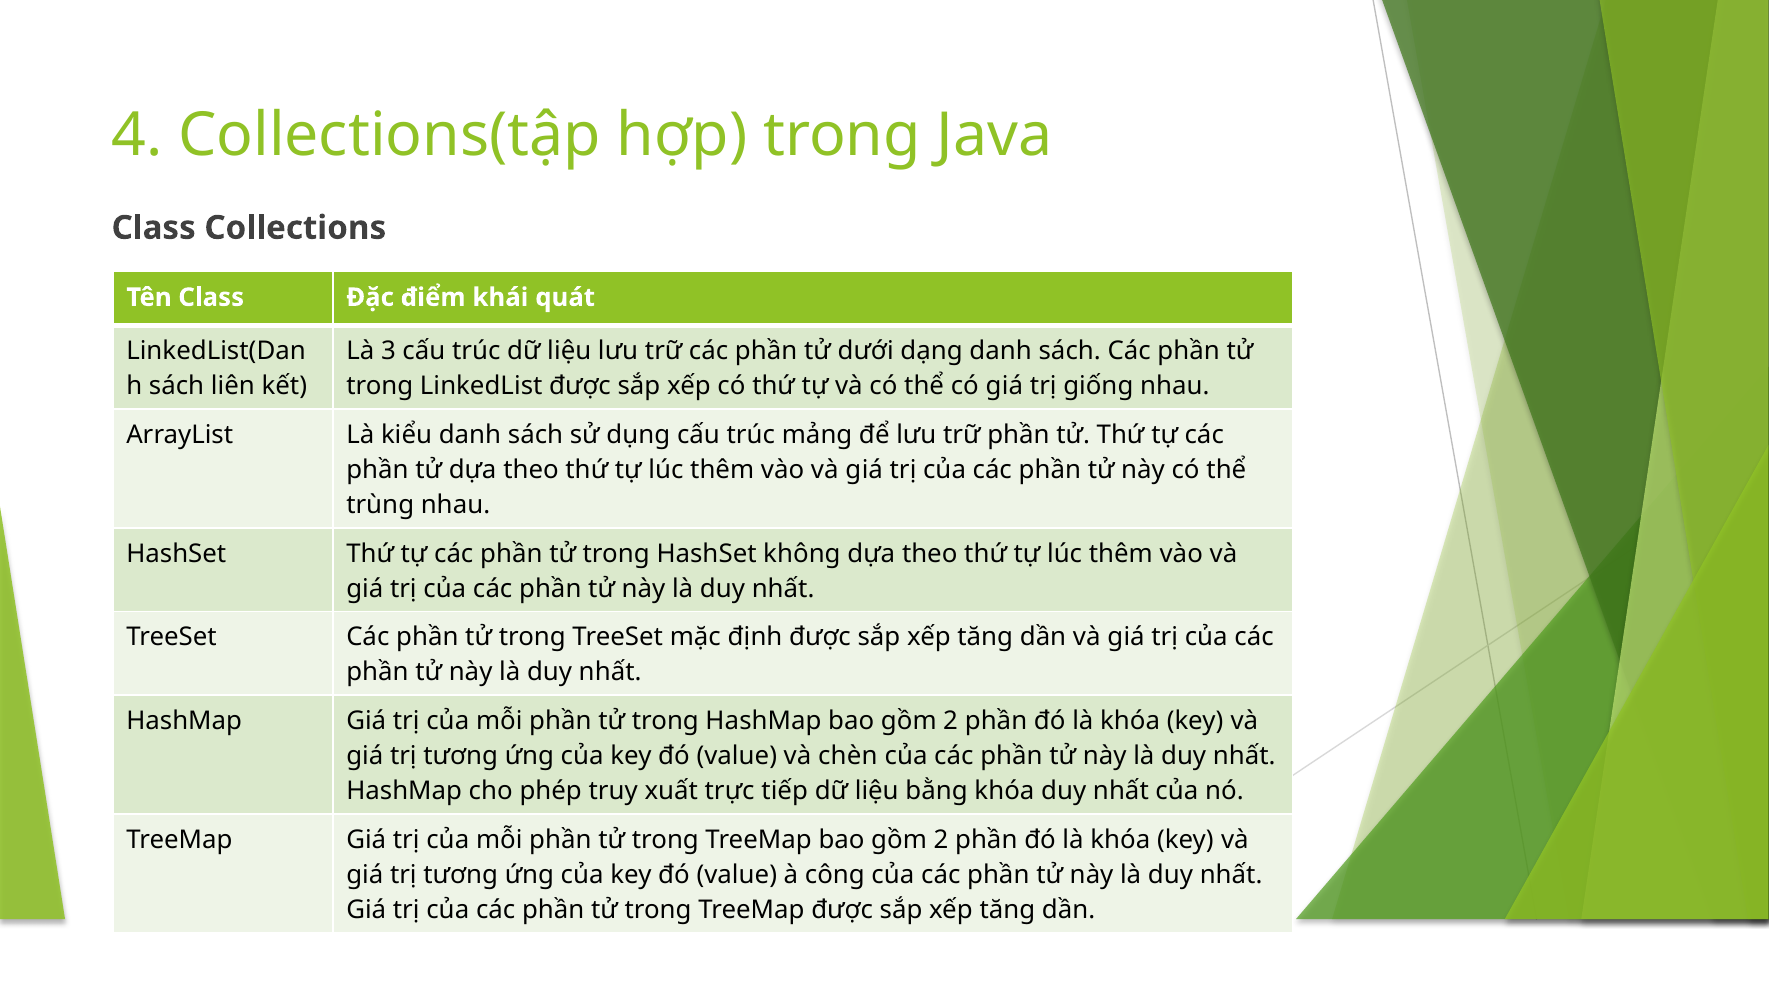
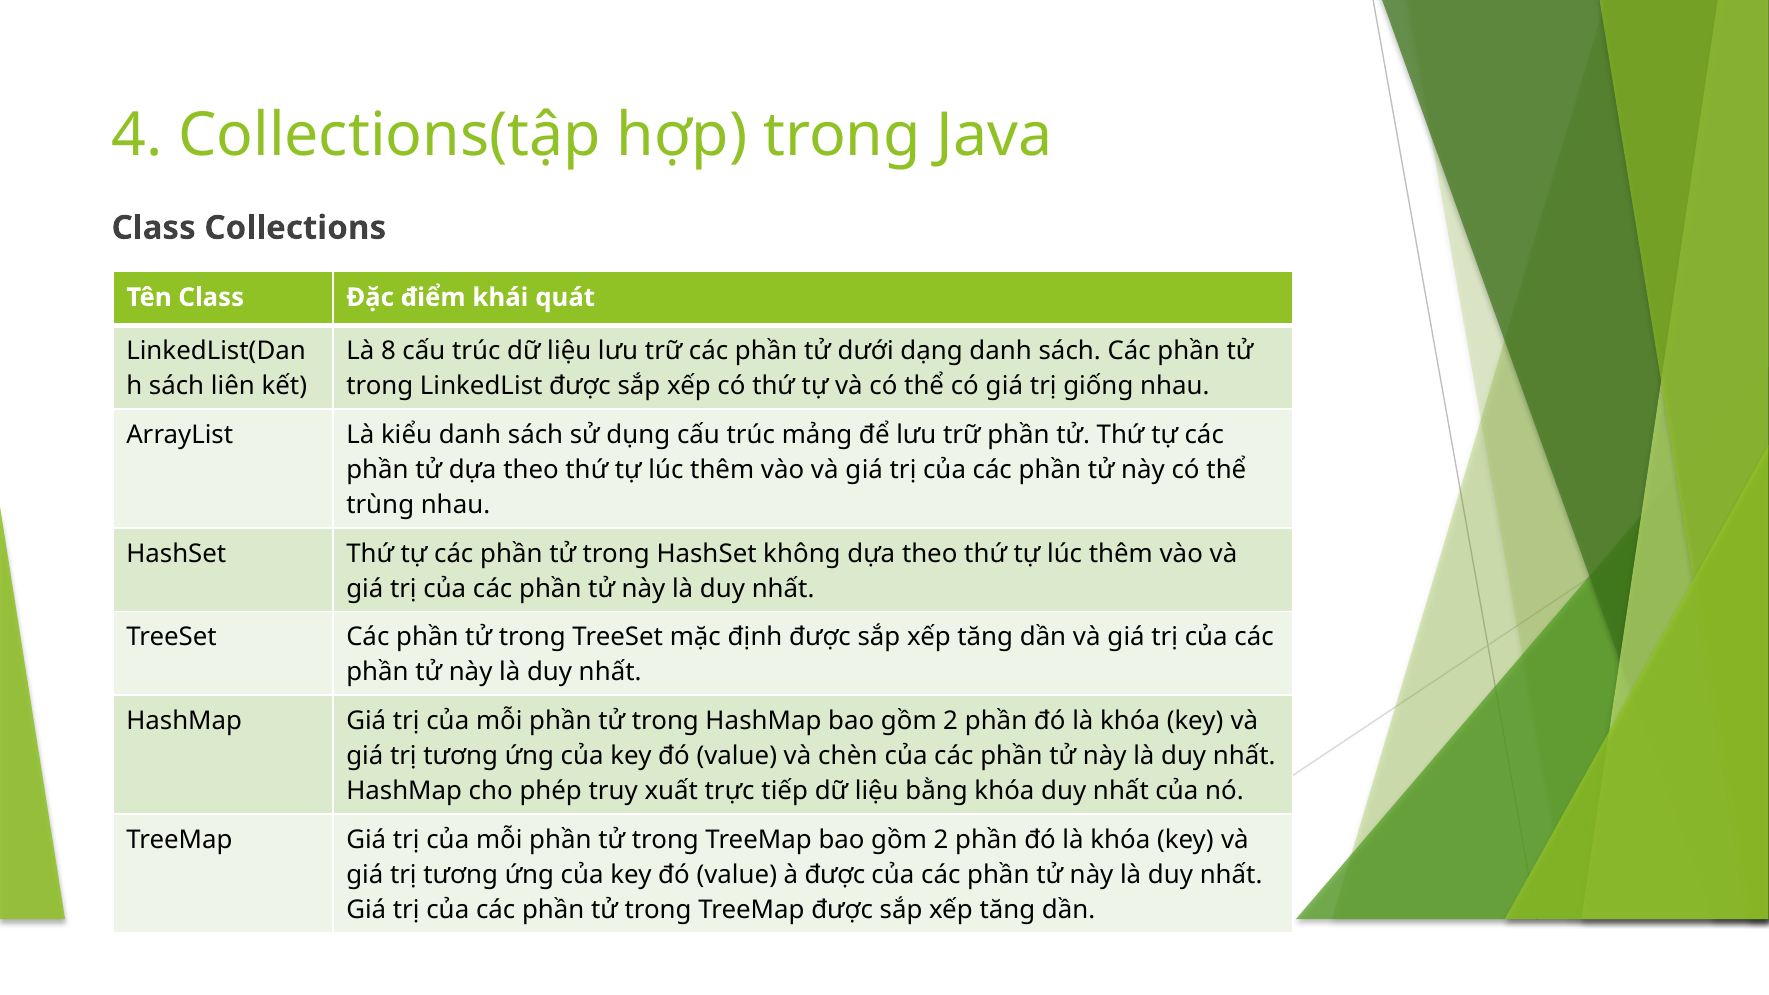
3: 3 -> 8
à công: công -> được
